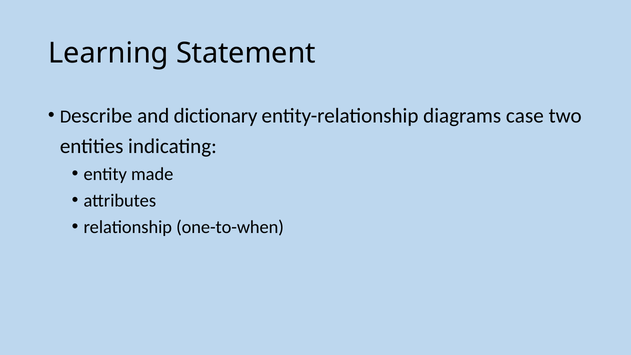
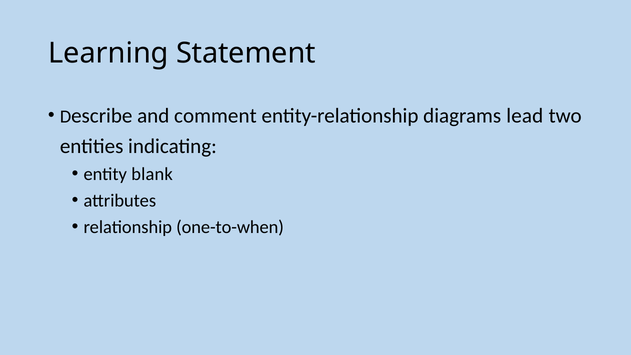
dictionary: dictionary -> comment
case: case -> lead
made: made -> blank
